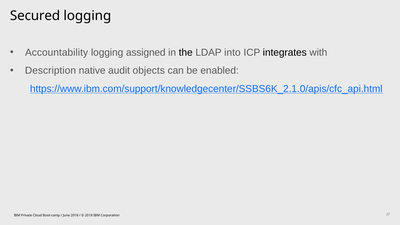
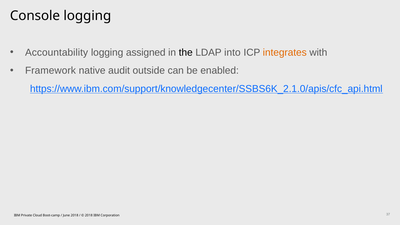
Secured: Secured -> Console
integrates colour: black -> orange
Description: Description -> Framework
objects: objects -> outside
